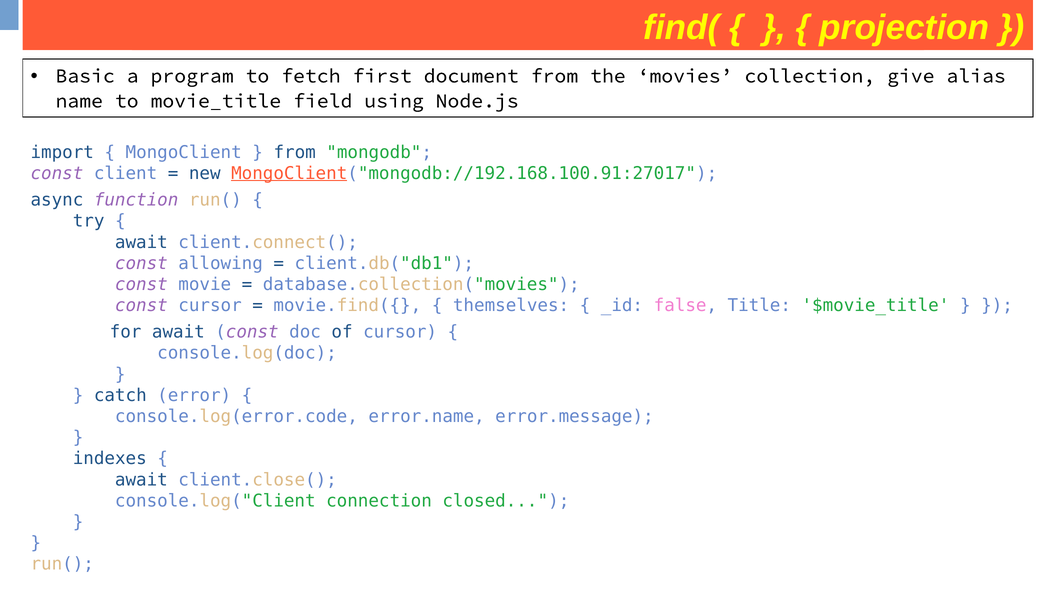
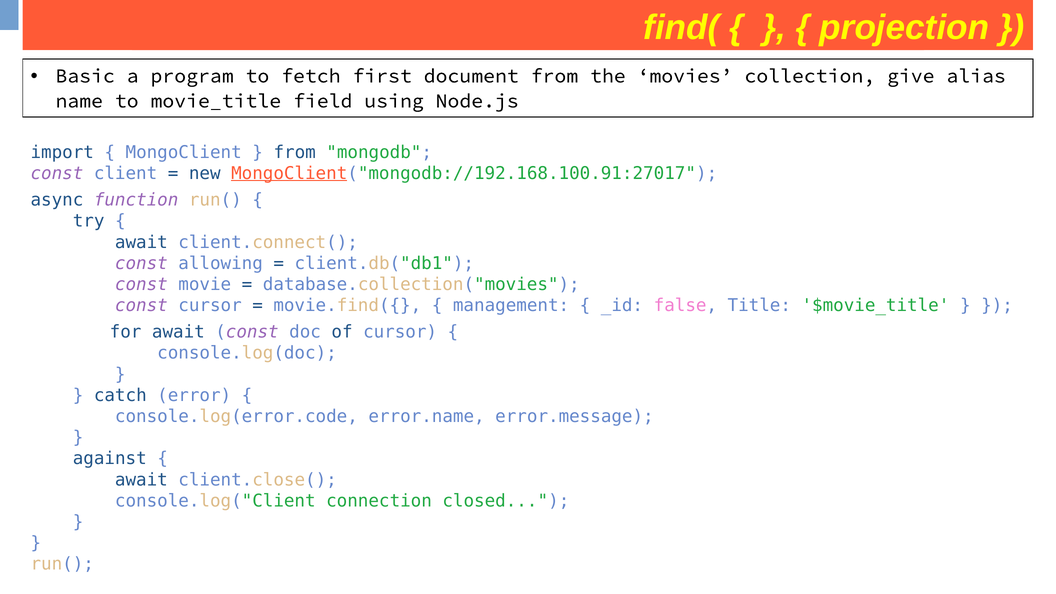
themselves: themselves -> management
indexes: indexes -> against
